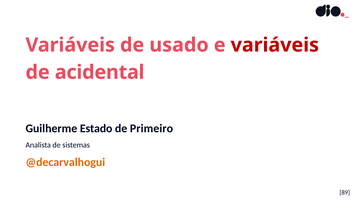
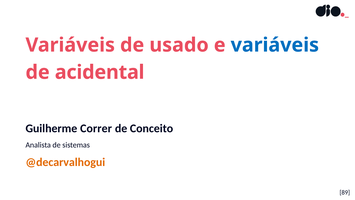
variáveis at (275, 45) colour: red -> blue
Estado: Estado -> Correr
Primeiro: Primeiro -> Conceito
